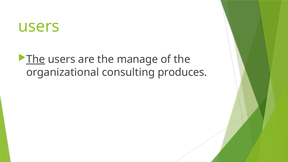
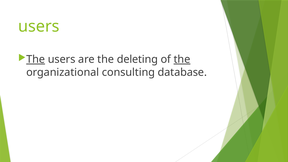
manage: manage -> deleting
the at (182, 59) underline: none -> present
produces: produces -> database
